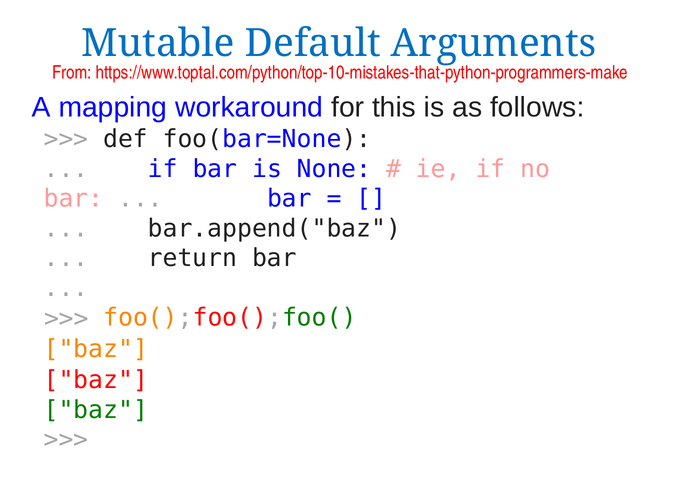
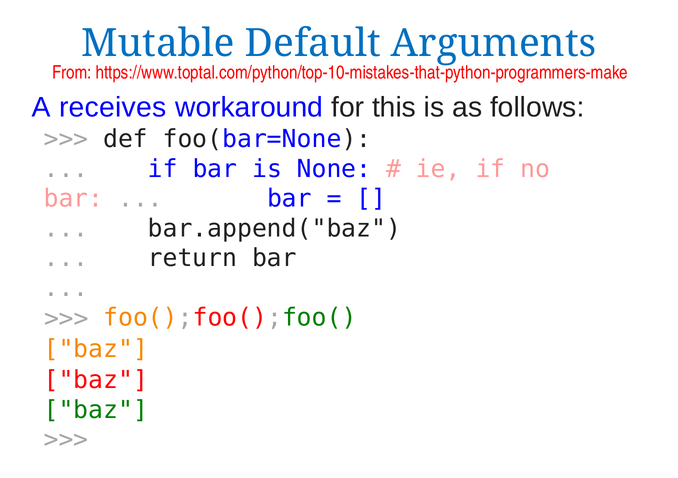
mapping: mapping -> receives
